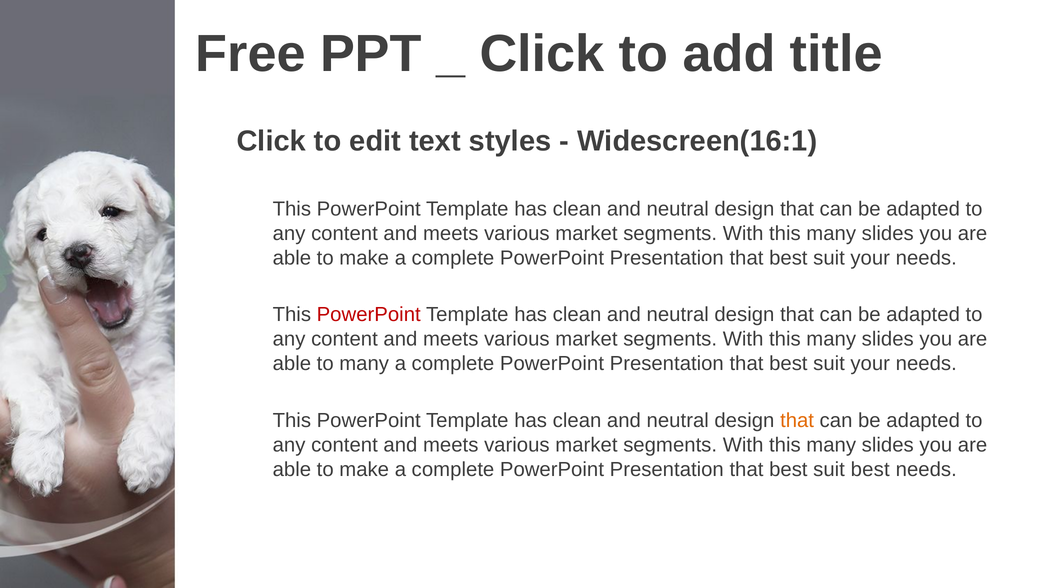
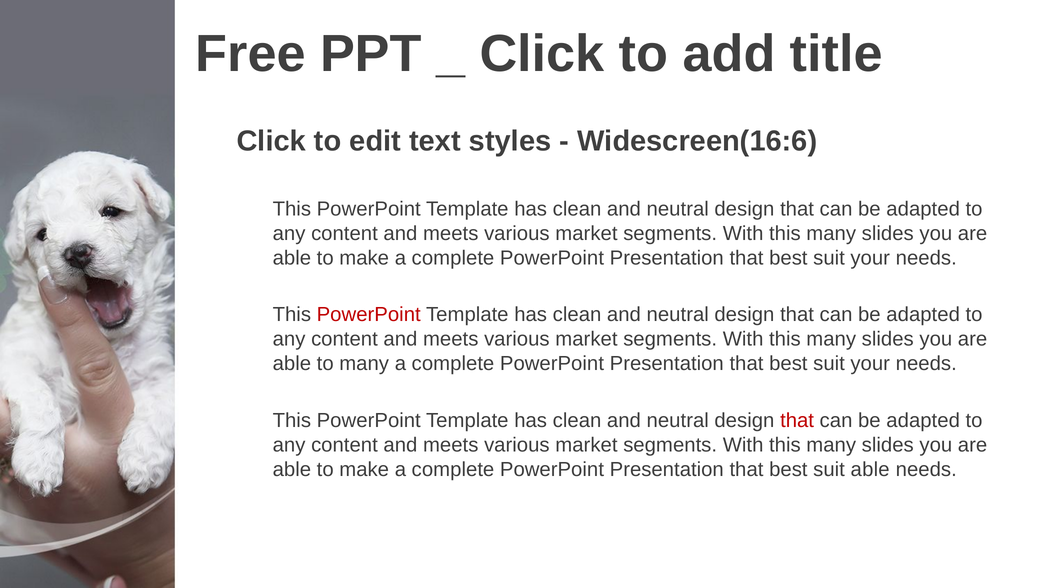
Widescreen(16:1: Widescreen(16:1 -> Widescreen(16:6
that at (797, 420) colour: orange -> red
suit best: best -> able
